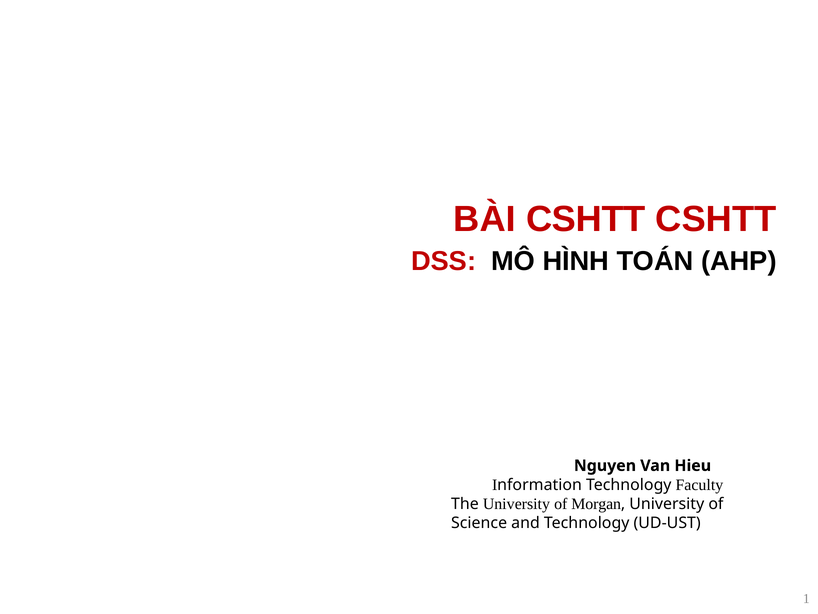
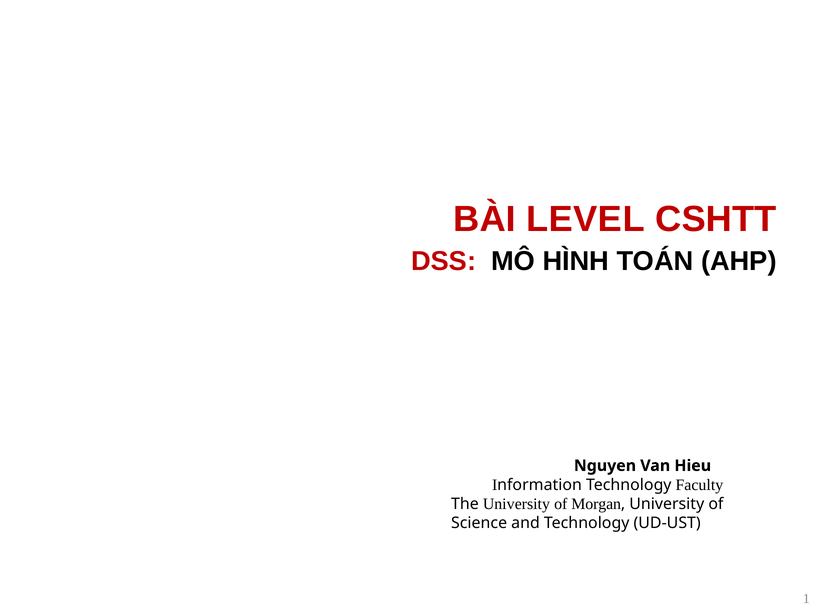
BÀI CSHTT: CSHTT -> LEVEL
